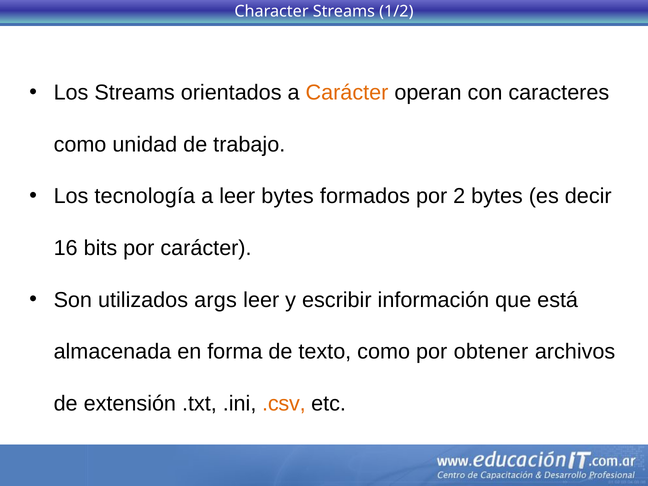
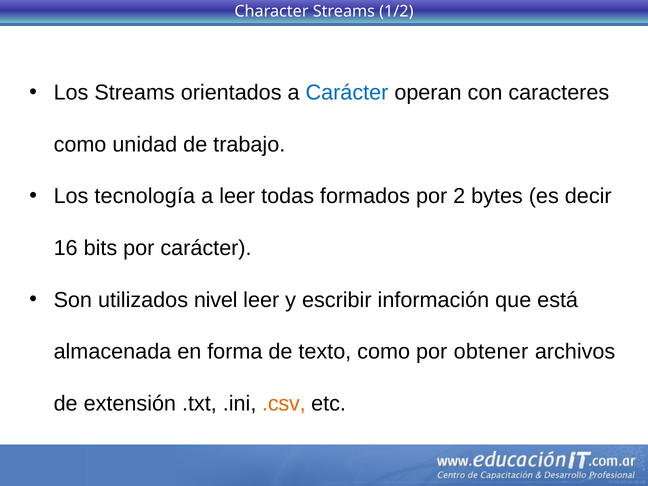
Carácter at (347, 93) colour: orange -> blue
leer bytes: bytes -> todas
args: args -> nivel
